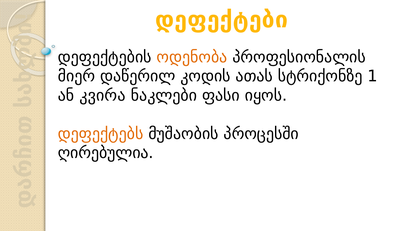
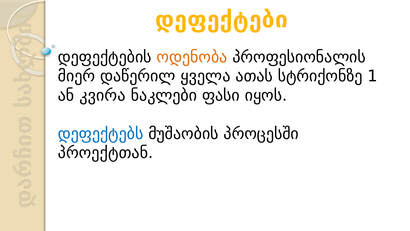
კოდის: კოდის -> ყველა
დეფექტებს colour: orange -> blue
ღირებულია: ღირებულია -> პროექტთან
